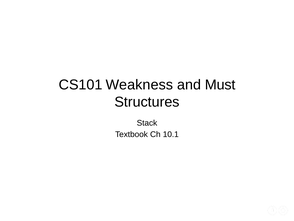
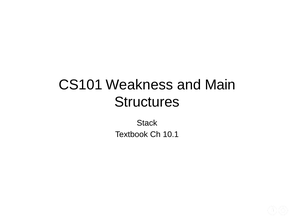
Must: Must -> Main
